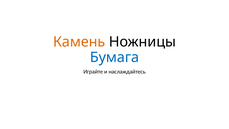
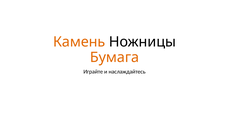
Бумага colour: blue -> orange
